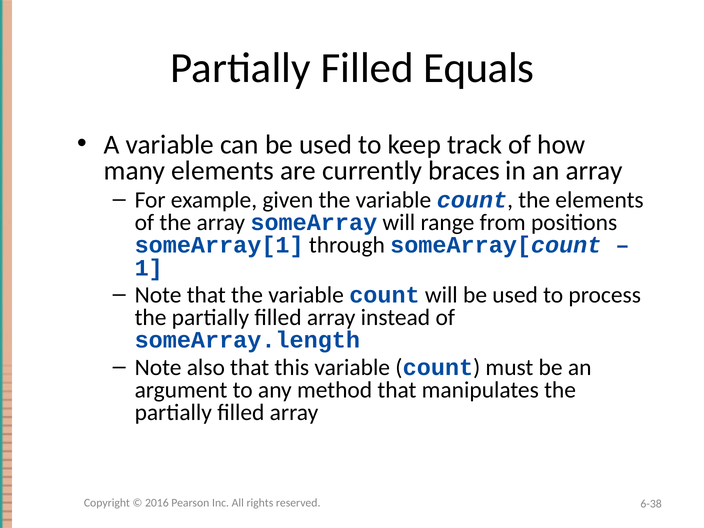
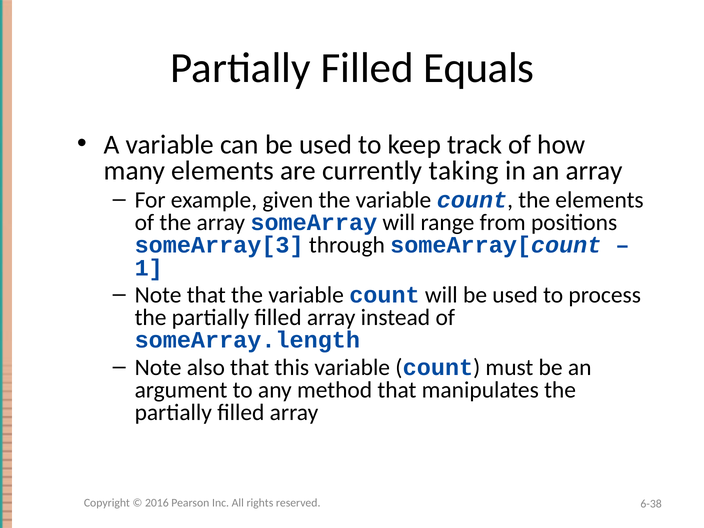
braces: braces -> taking
someArray[1: someArray[1 -> someArray[3
